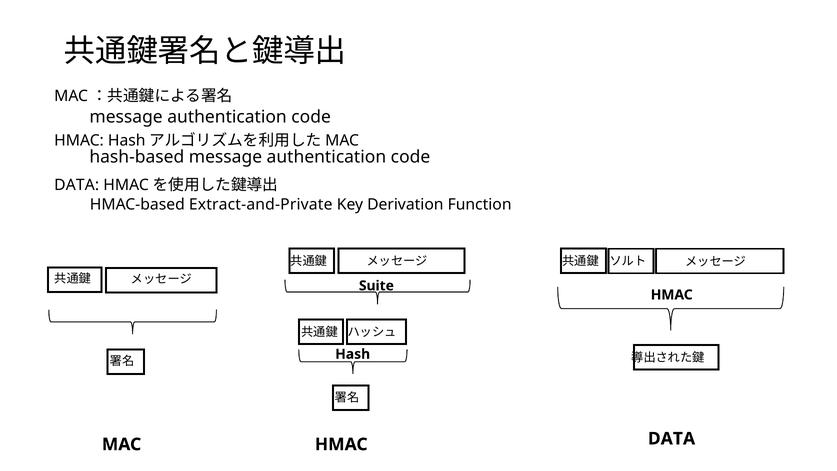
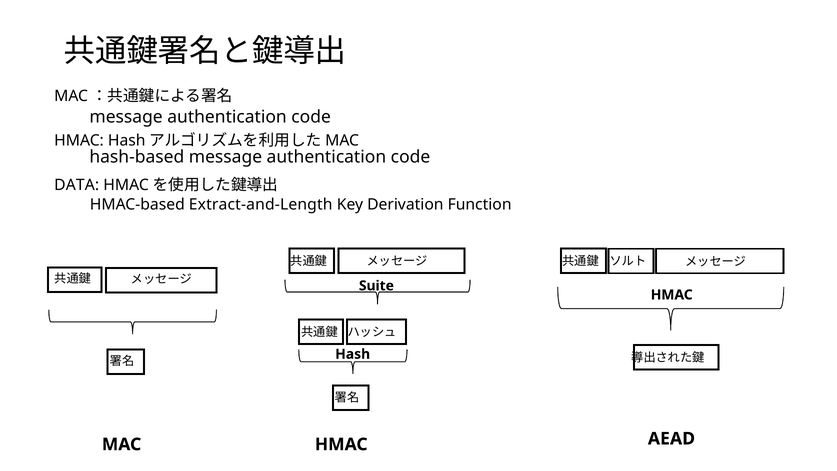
Extract-and-Private: Extract-and-Private -> Extract-and-Length
DATA at (672, 438): DATA -> AEAD
